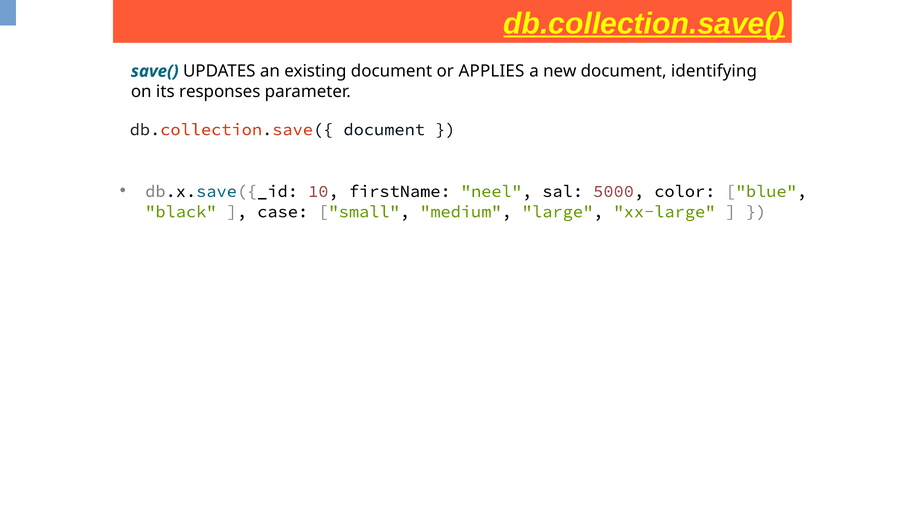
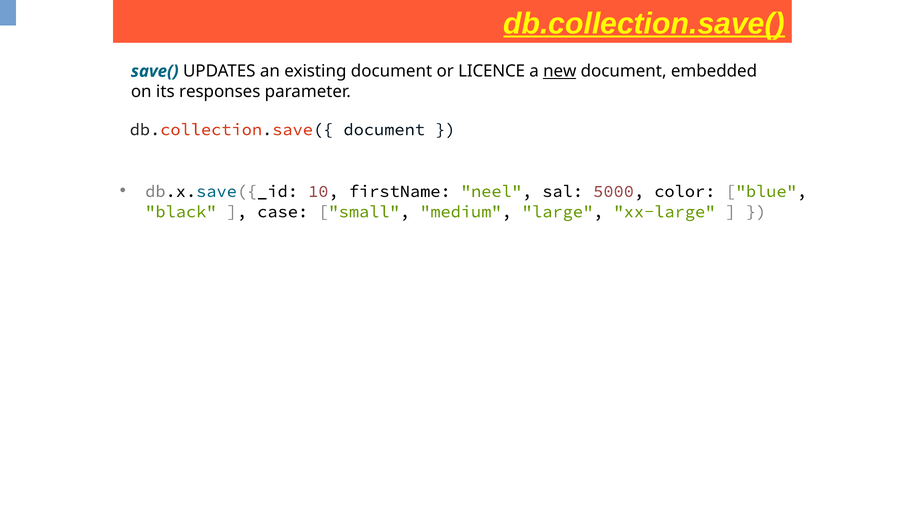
APPLIES: APPLIES -> LICENCE
new underline: none -> present
identifying: identifying -> embedded
